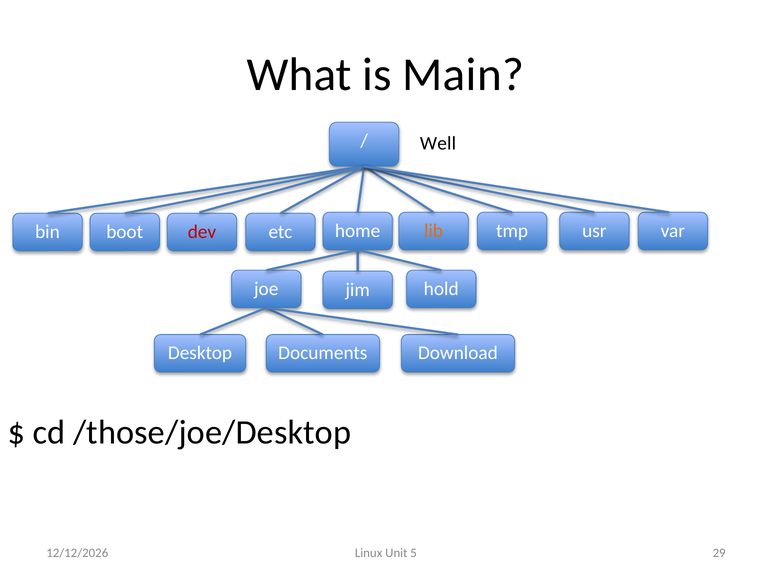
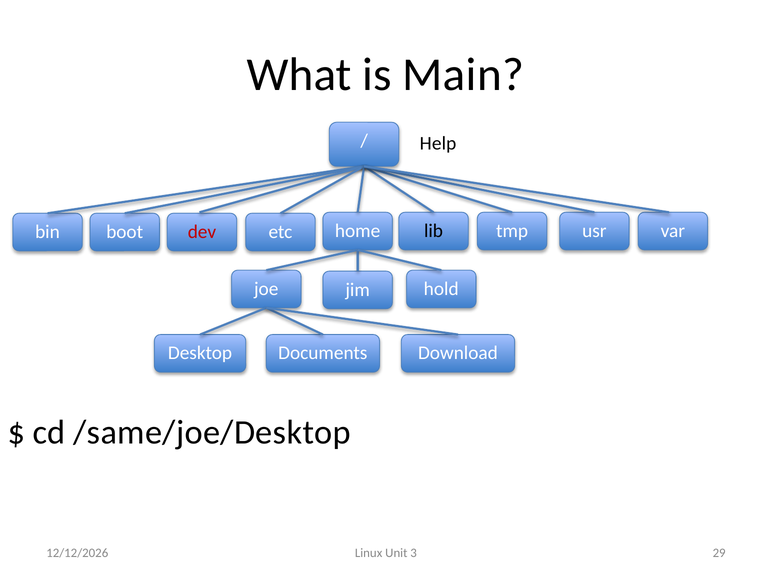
Well: Well -> Help
lib colour: orange -> black
/those/joe/Desktop: /those/joe/Desktop -> /same/joe/Desktop
5: 5 -> 3
